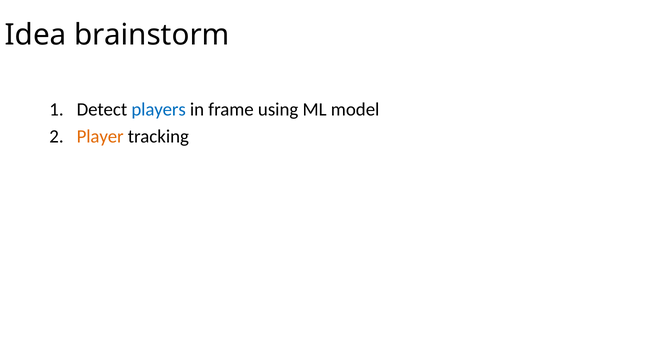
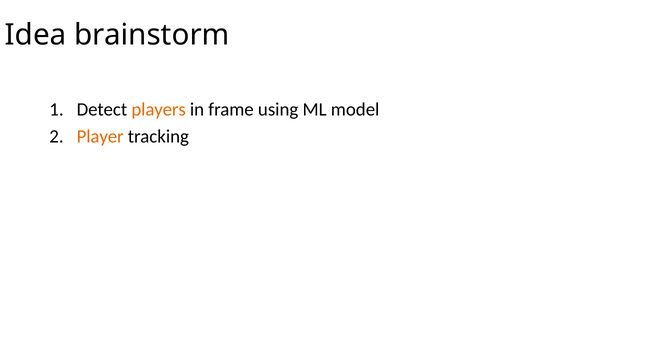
players colour: blue -> orange
